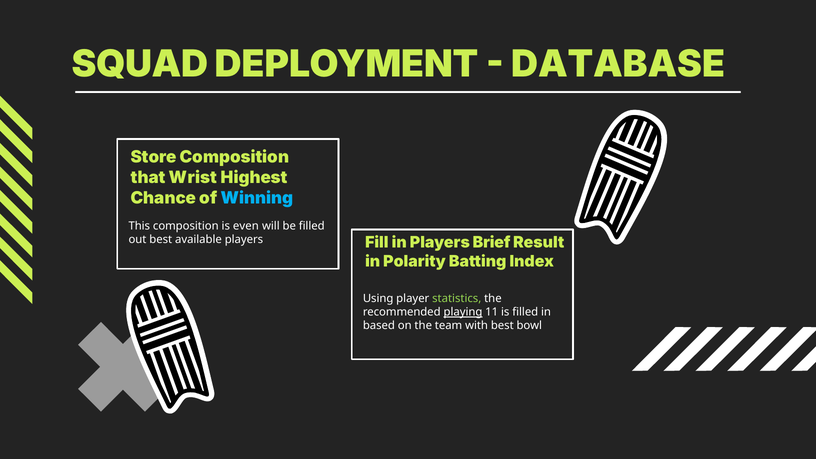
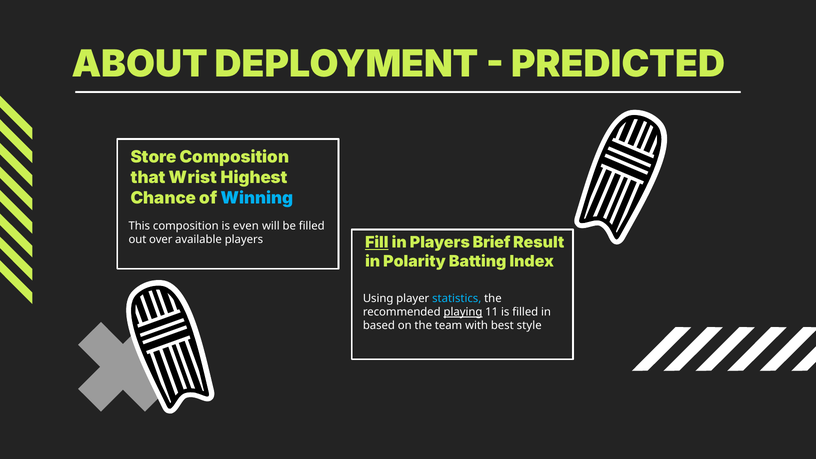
SQUAD: SQUAD -> ABOUT
DATABASE: DATABASE -> PREDICTED
out best: best -> over
Fill underline: none -> present
statistics colour: light green -> light blue
bowl: bowl -> style
